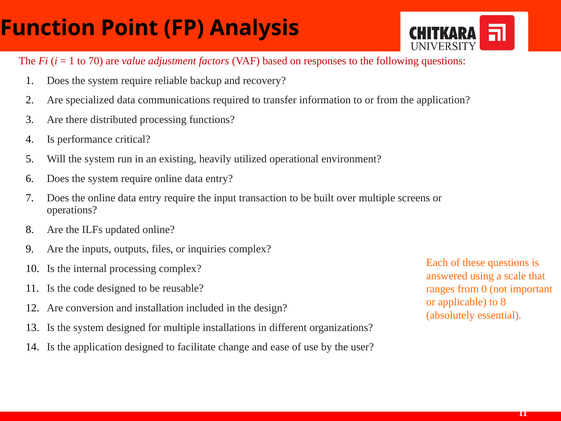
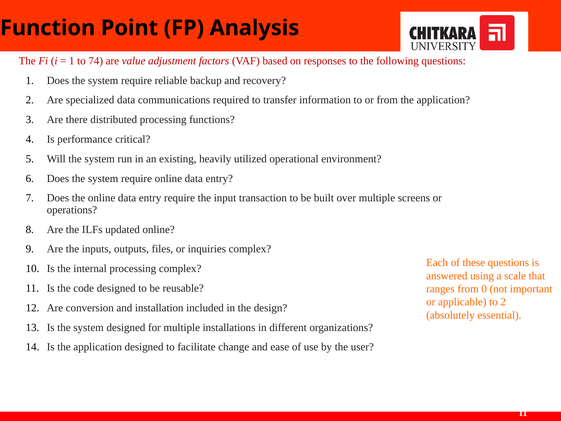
70: 70 -> 74
to 8: 8 -> 2
